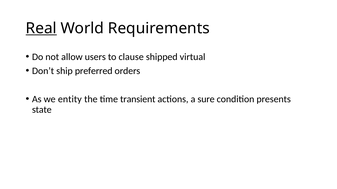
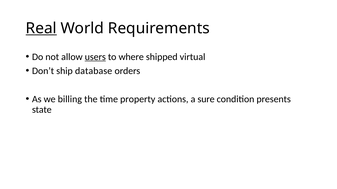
users underline: none -> present
clause: clause -> where
preferred: preferred -> database
entity: entity -> billing
transient: transient -> property
